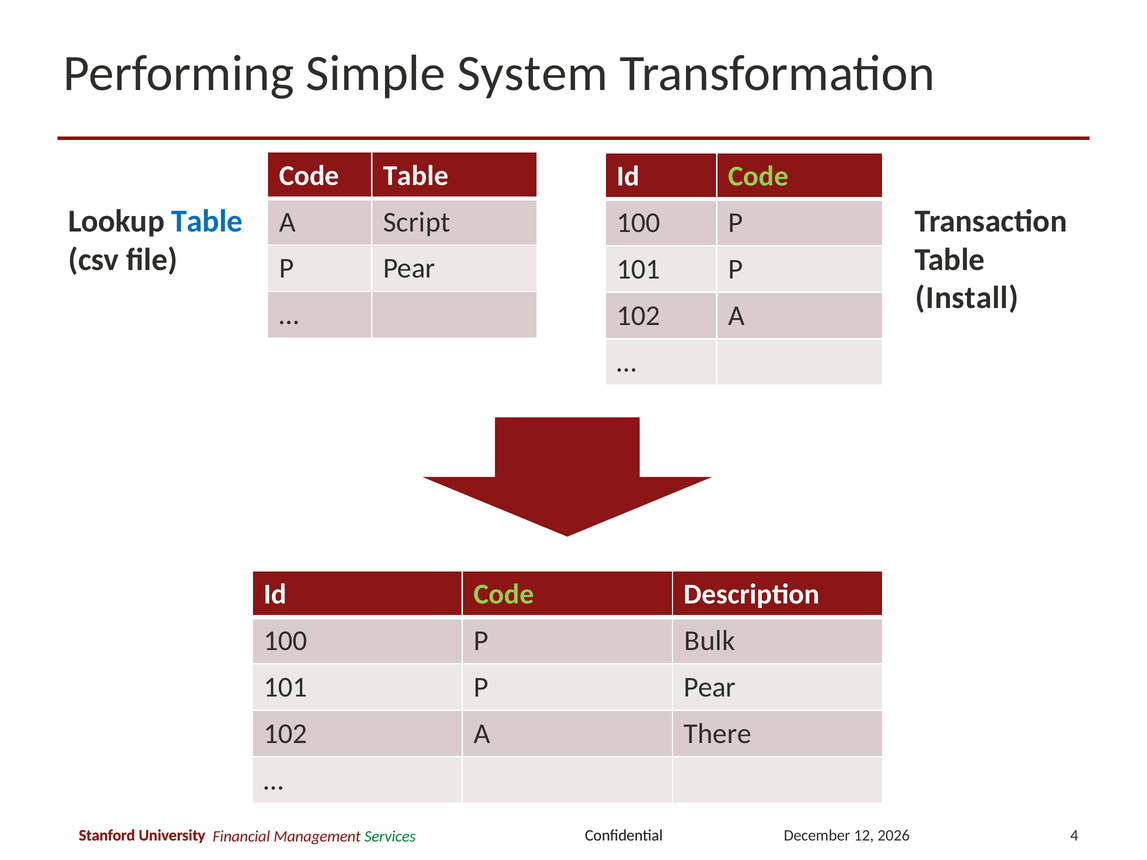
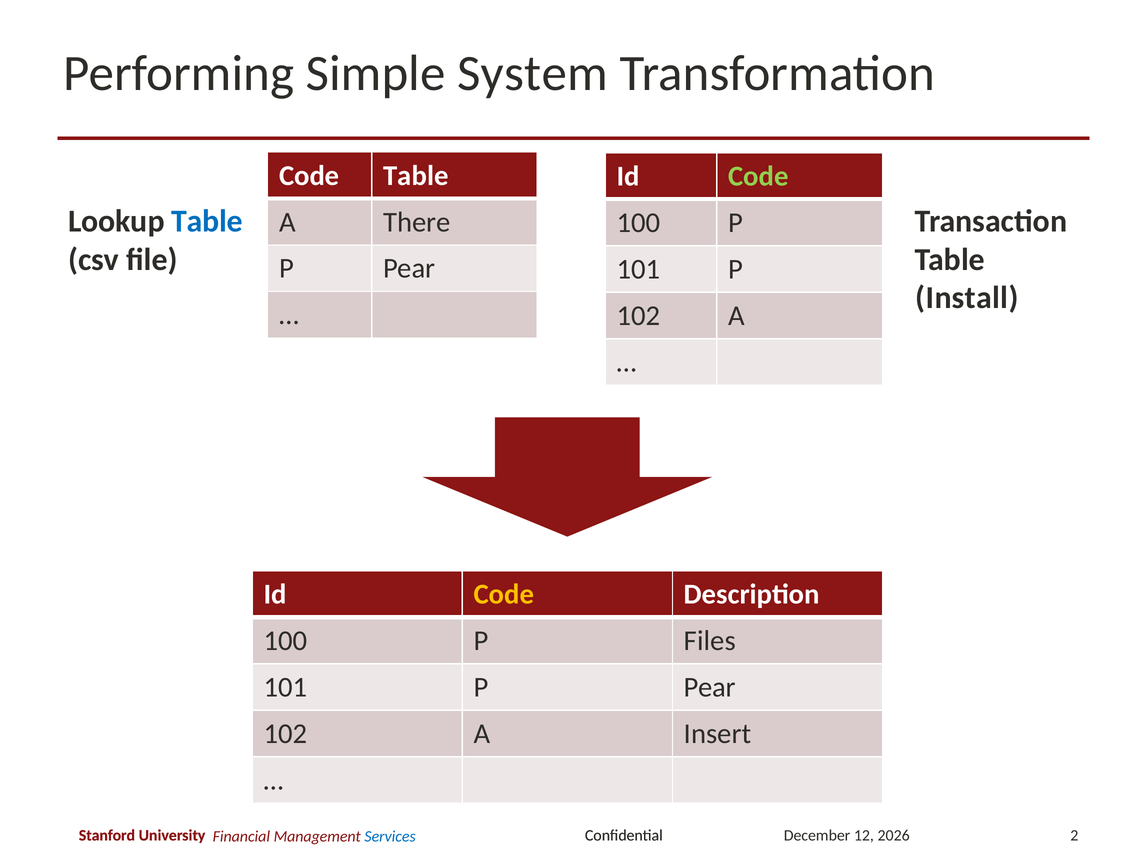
Script: Script -> There
Code at (504, 594) colour: light green -> yellow
Bulk: Bulk -> Files
There: There -> Insert
4: 4 -> 2
Services colour: green -> blue
